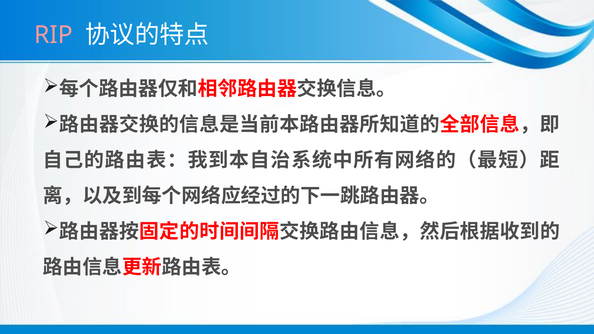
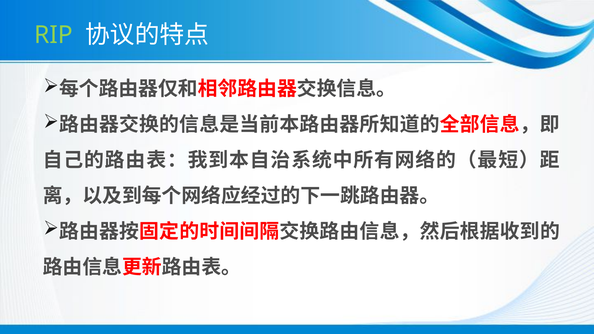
RIP colour: pink -> light green
